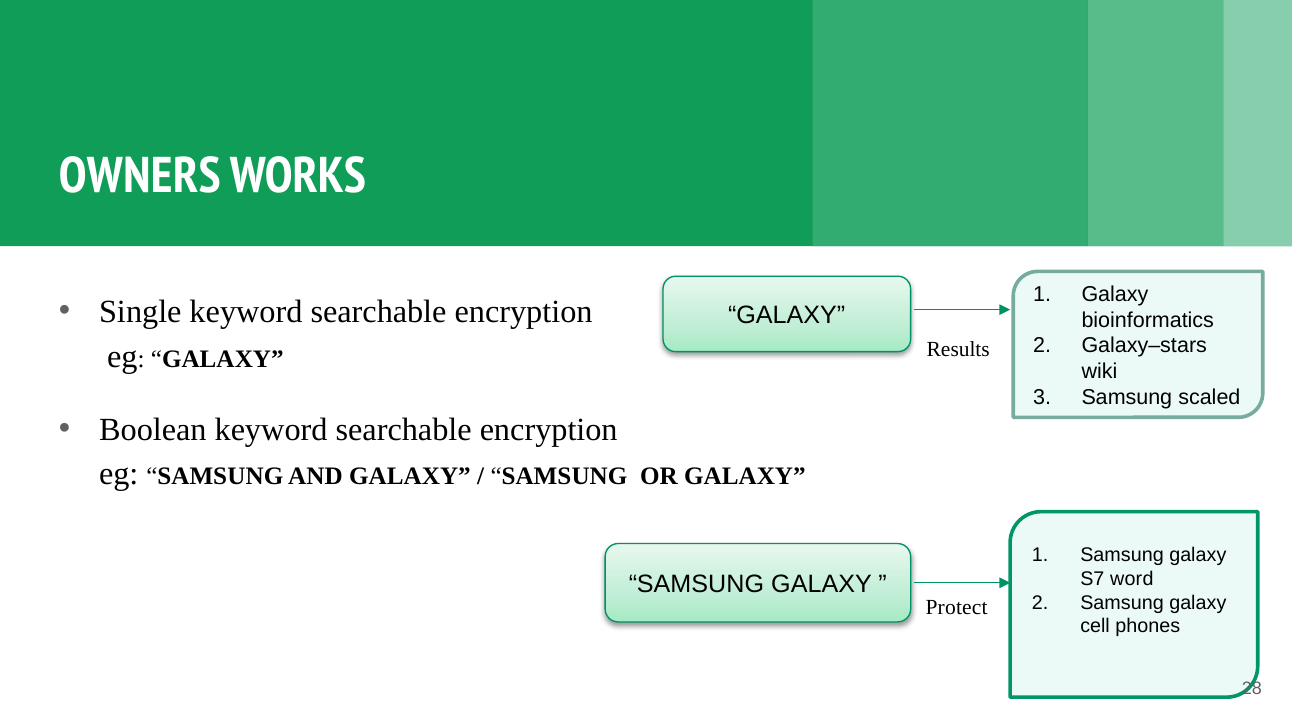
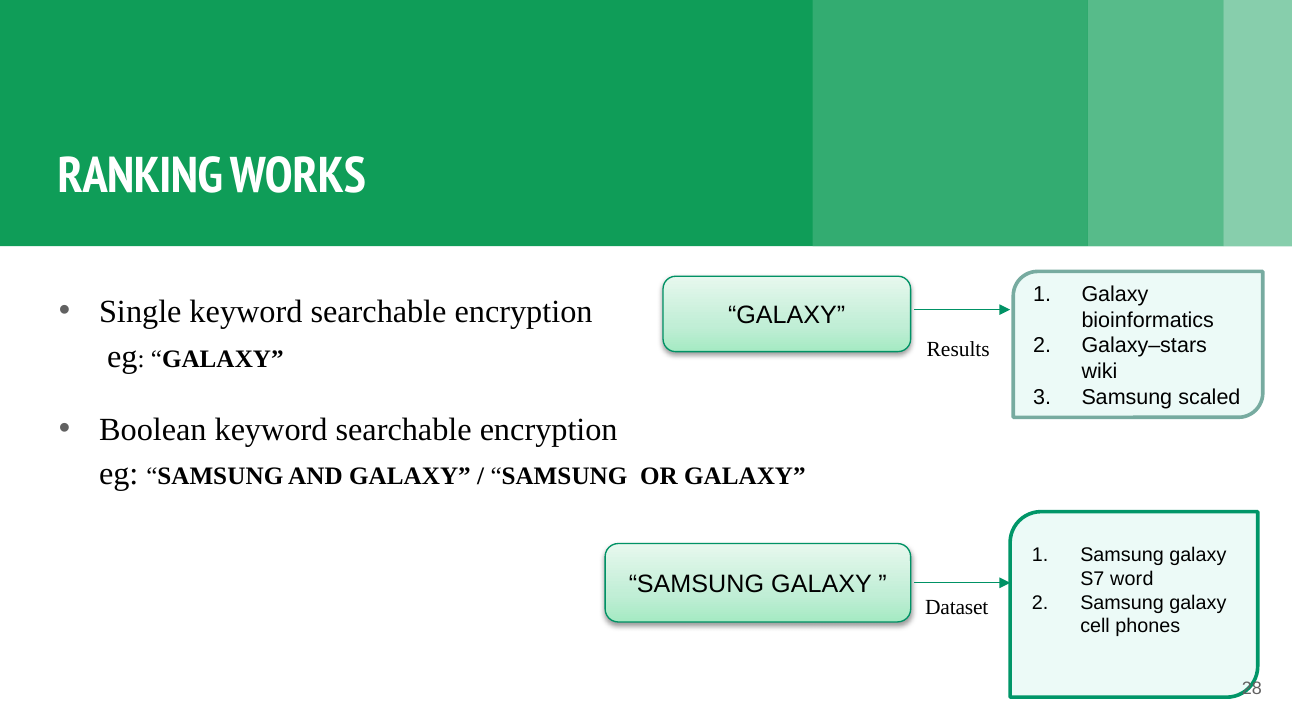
OWNERS: OWNERS -> RANKING
Protect: Protect -> Dataset
